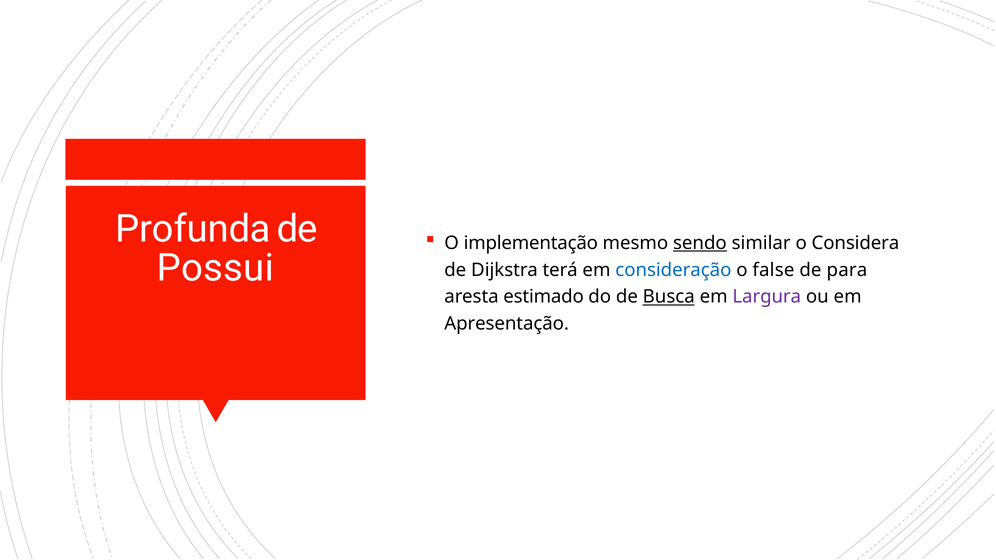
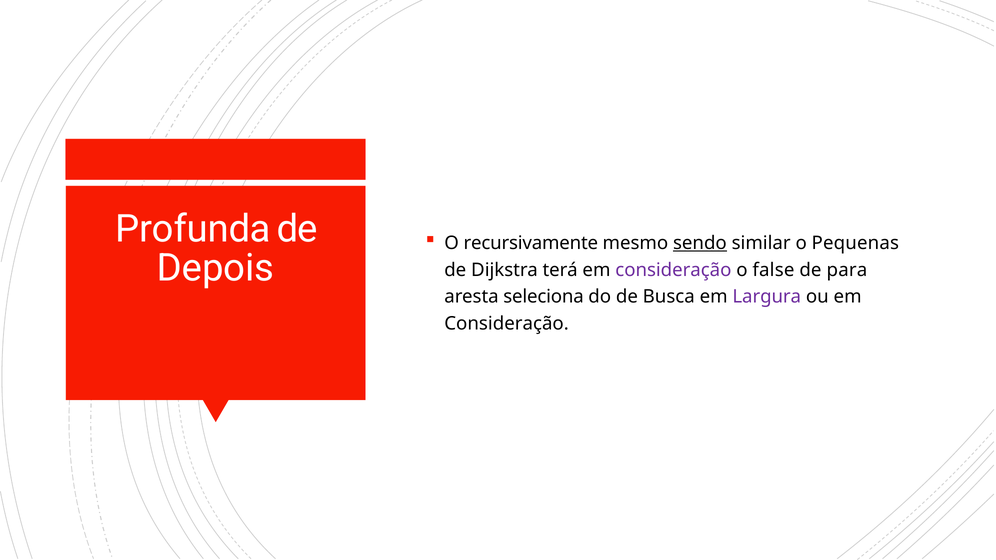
implementação: implementação -> recursivamente
Considera: Considera -> Pequenas
Possui: Possui -> Depois
consideração at (673, 270) colour: blue -> purple
estimado: estimado -> seleciona
Busca underline: present -> none
Apresentação at (507, 324): Apresentação -> Consideração
